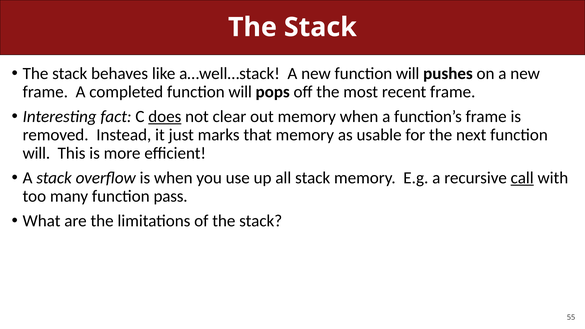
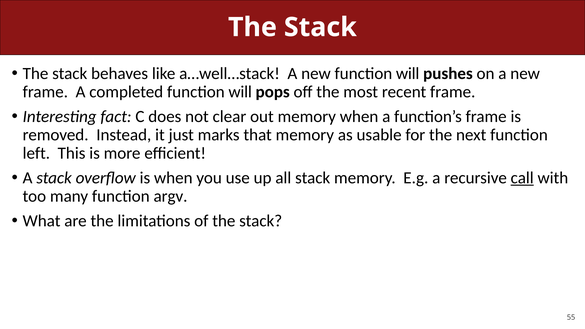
does underline: present -> none
will at (36, 153): will -> left
pass: pass -> argv
